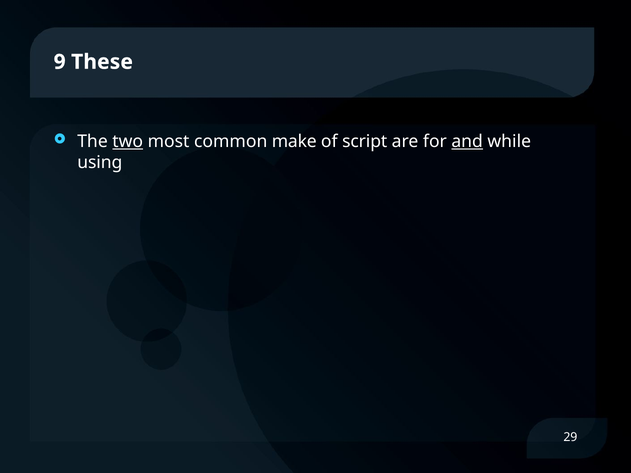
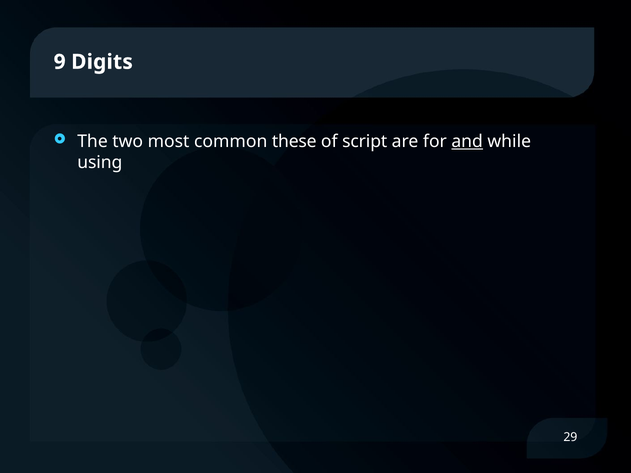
These: These -> Digits
two underline: present -> none
make: make -> these
